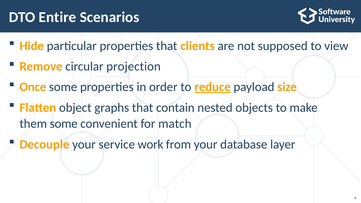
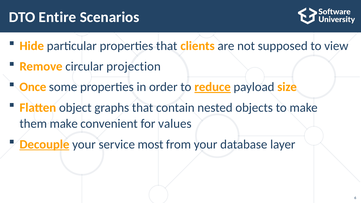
them some: some -> make
match: match -> values
Decouple underline: none -> present
work: work -> most
